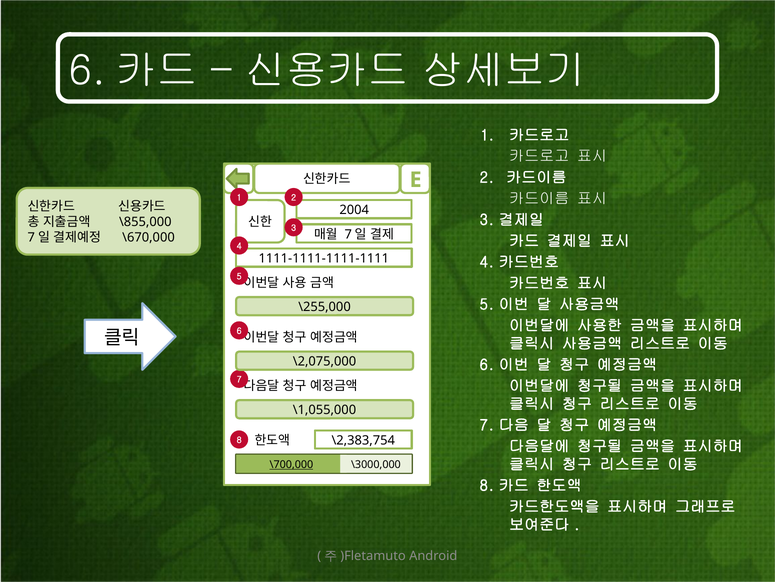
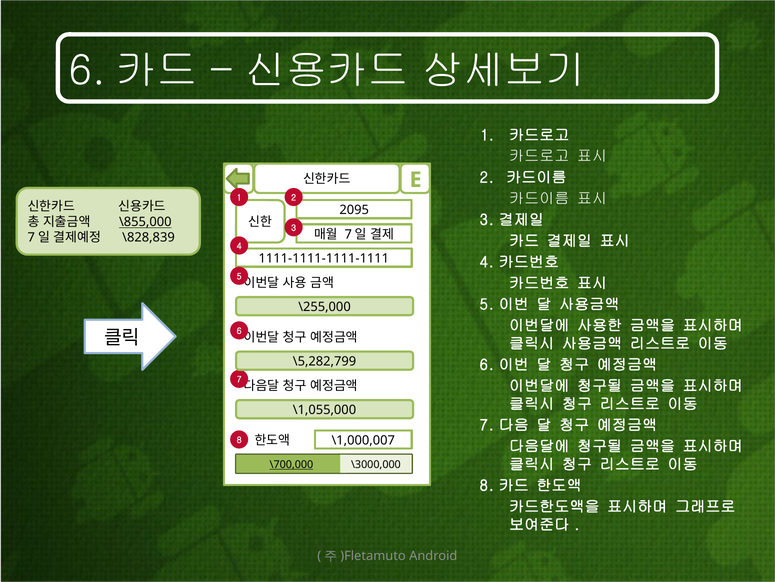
2004: 2004 -> 2095
\855,000 underline: none -> present
\670,000: \670,000 -> \828,839
\2,075,000: \2,075,000 -> \5,282,799
\2,383,754: \2,383,754 -> \1,000,007
